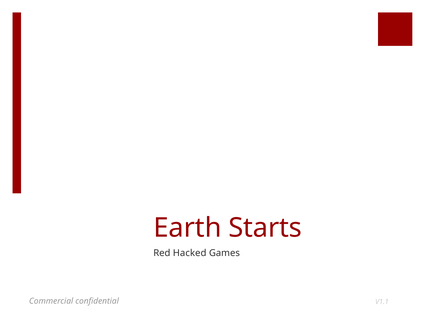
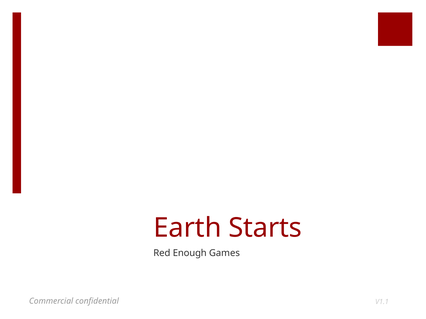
Hacked: Hacked -> Enough
